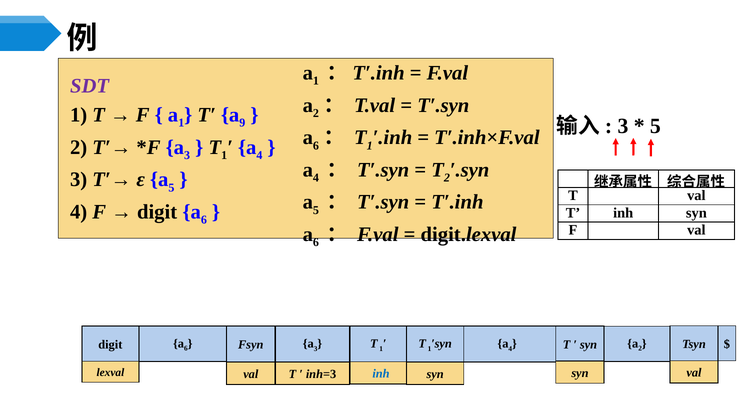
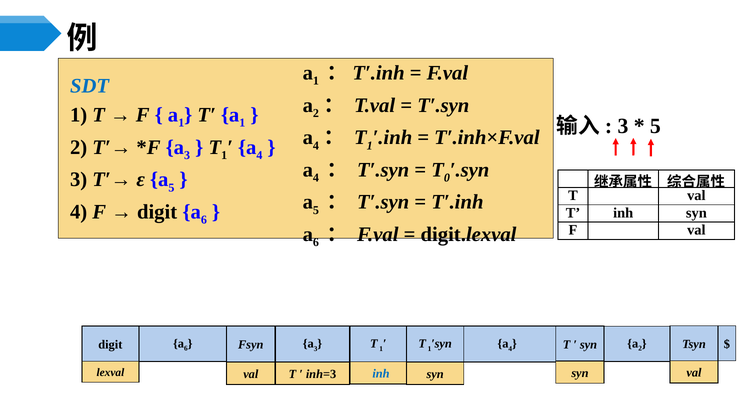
SDT colour: purple -> blue
9 at (242, 123): 9 -> 1
6 at (316, 146): 6 -> 4
T 2: 2 -> 0
